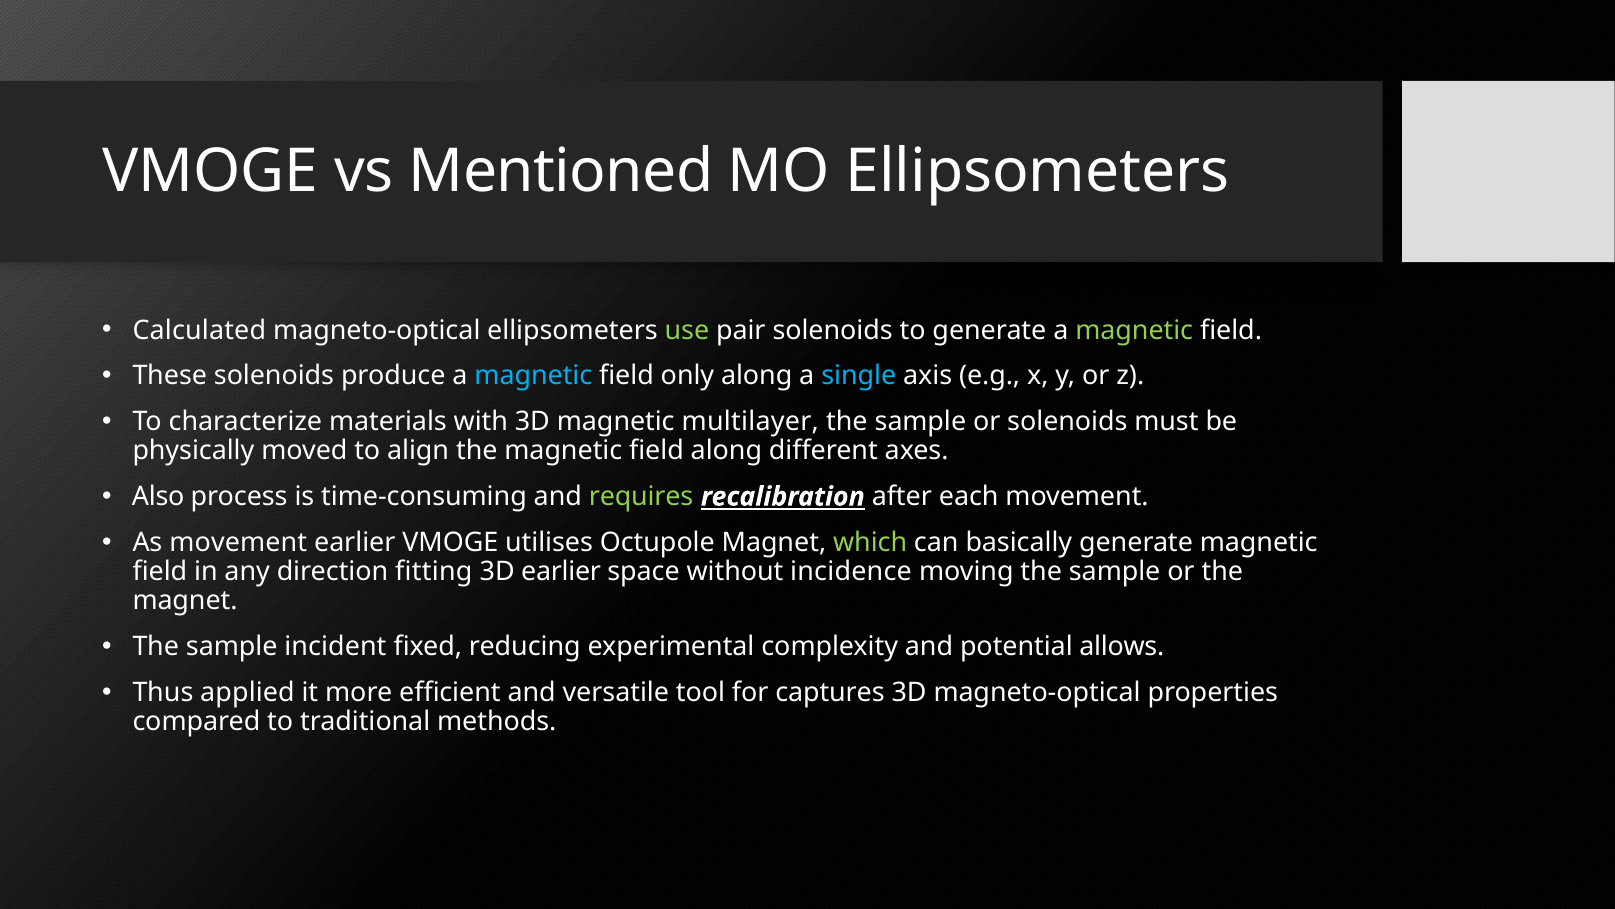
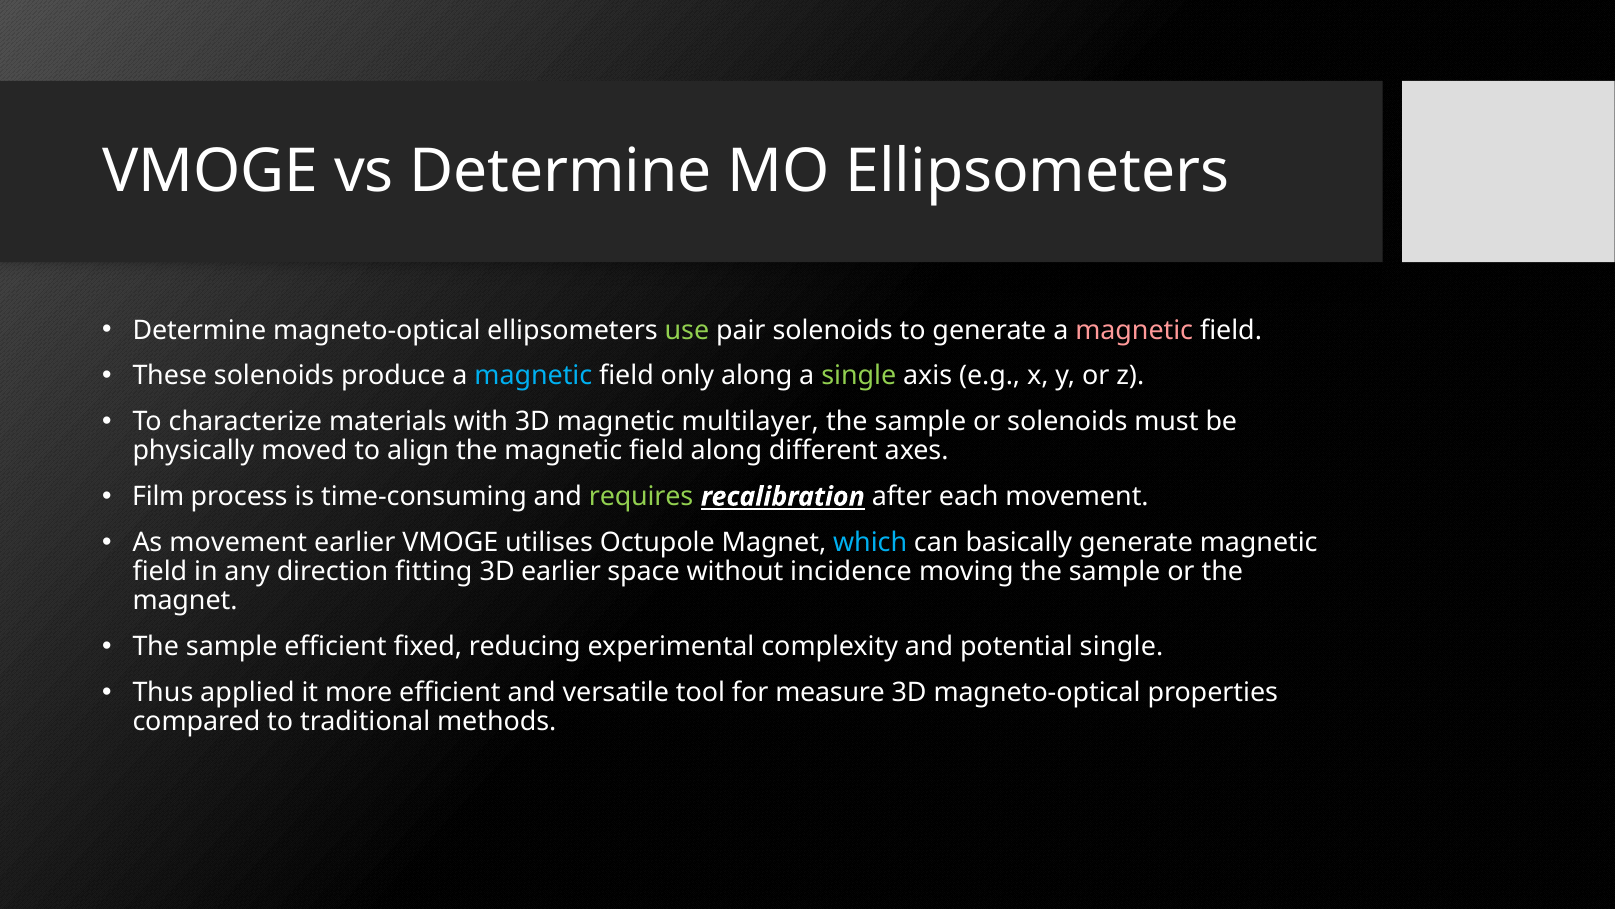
vs Mentioned: Mentioned -> Determine
Calculated at (199, 330): Calculated -> Determine
magnetic at (1134, 330) colour: light green -> pink
single at (859, 376) colour: light blue -> light green
Also: Also -> Film
which colour: light green -> light blue
sample incident: incident -> efficient
potential allows: allows -> single
captures: captures -> measure
